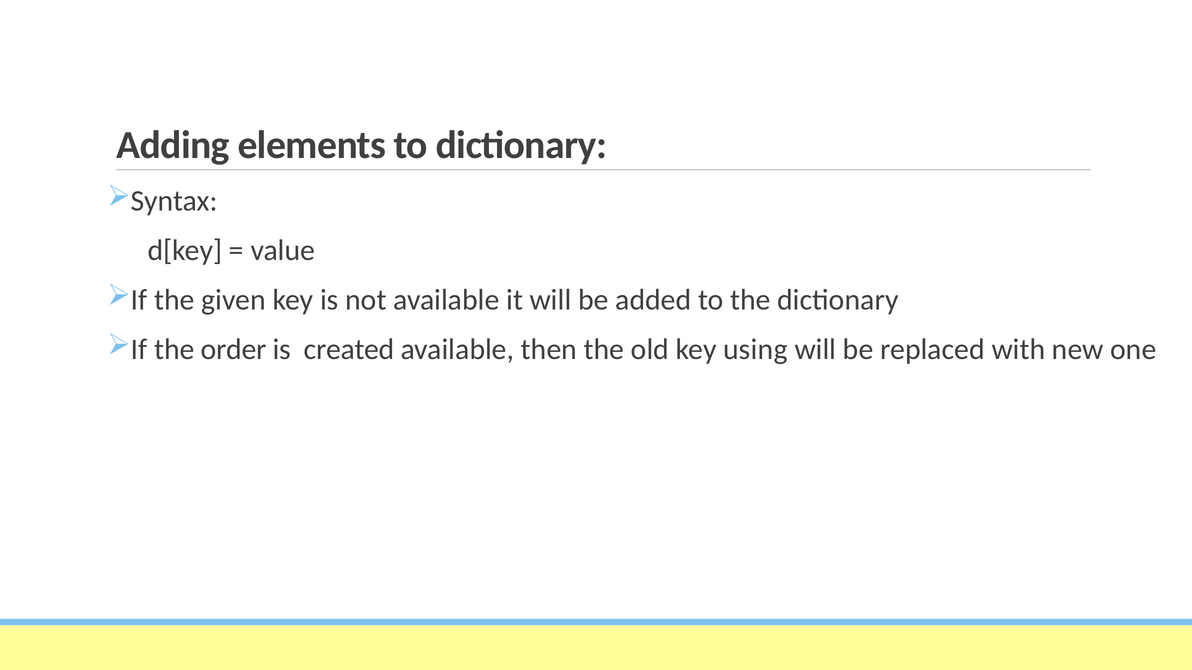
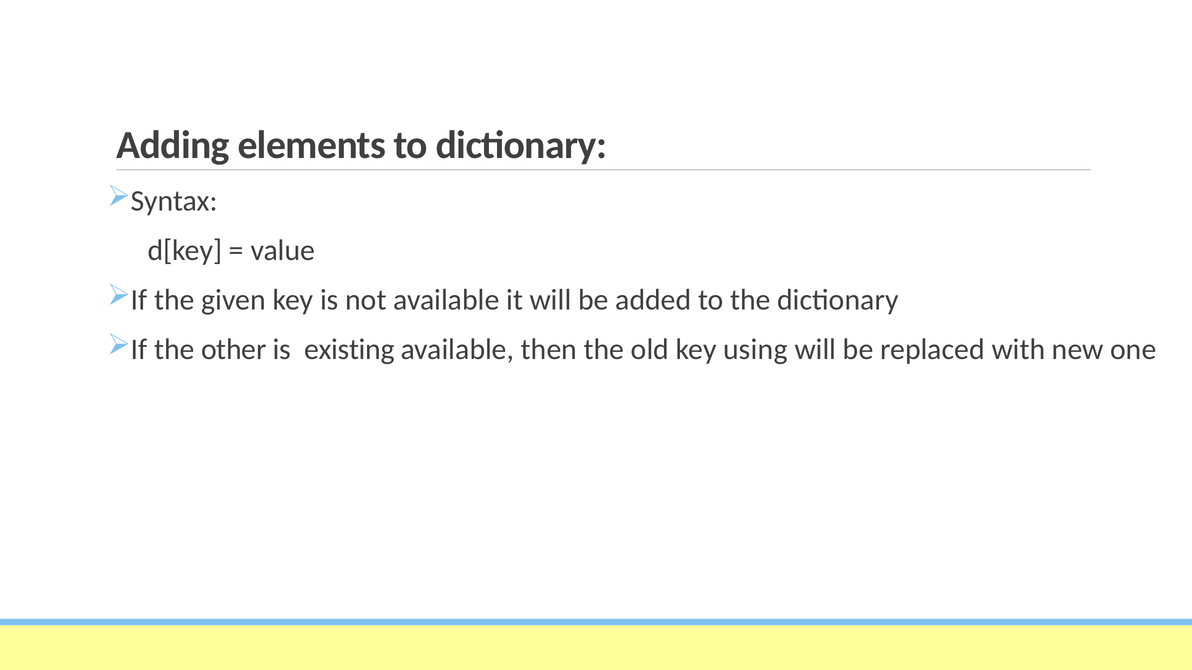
order: order -> other
created: created -> existing
